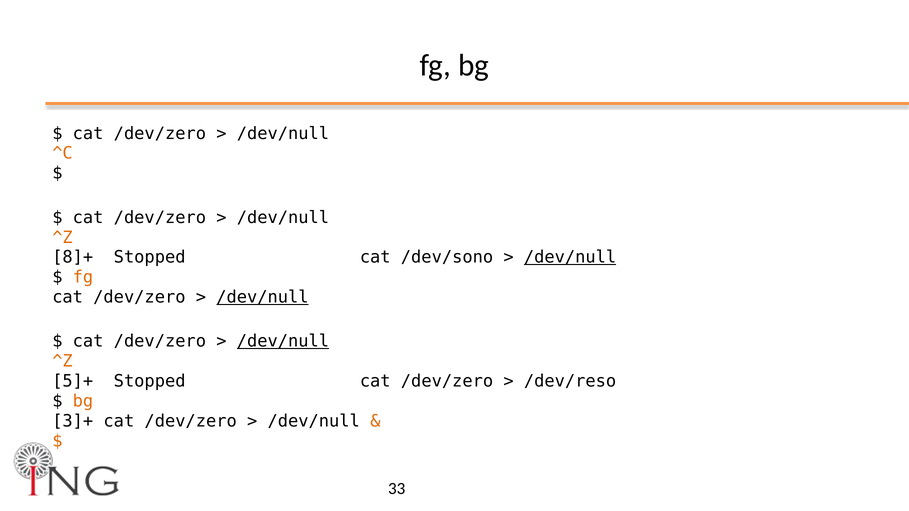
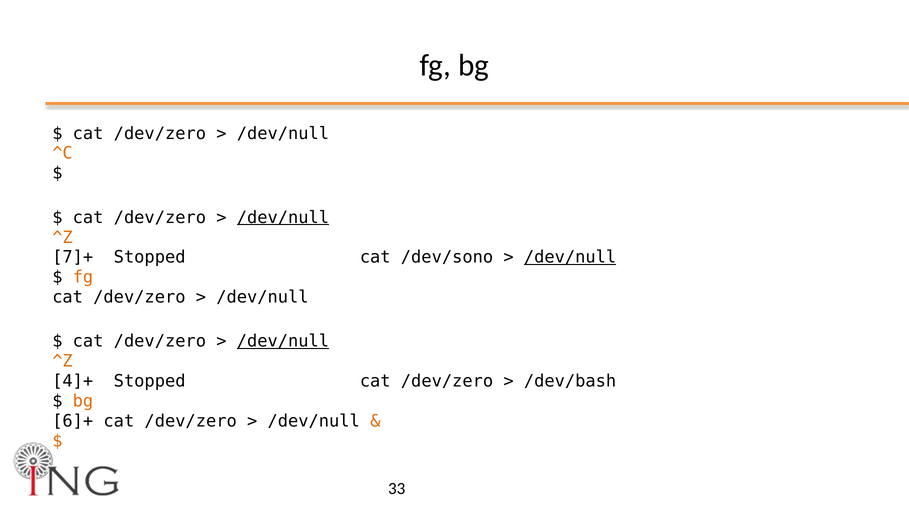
/dev/null at (283, 218) underline: none -> present
8]+: 8]+ -> 7]+
/dev/null at (262, 298) underline: present -> none
5]+: 5]+ -> 4]+
/dev/reso: /dev/reso -> /dev/bash
3]+: 3]+ -> 6]+
